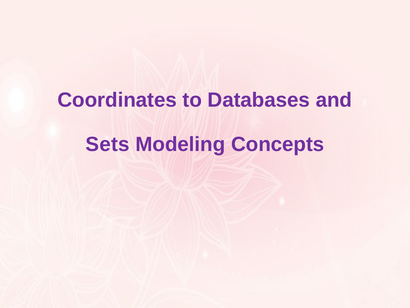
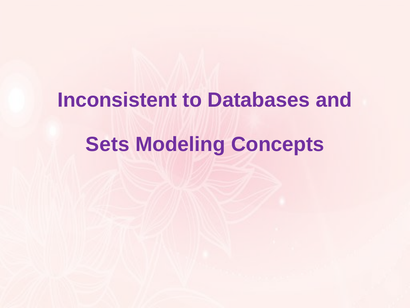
Coordinates: Coordinates -> Inconsistent
